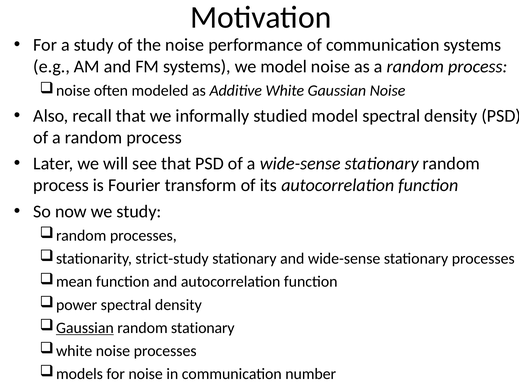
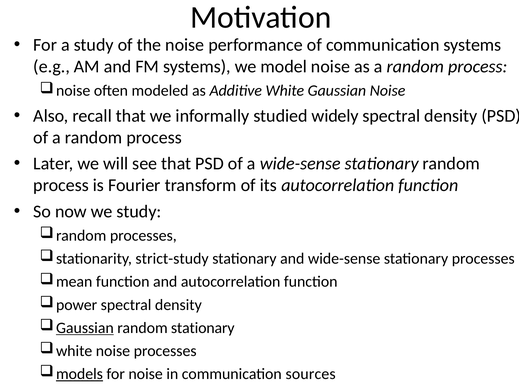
studied model: model -> widely
models underline: none -> present
number: number -> sources
